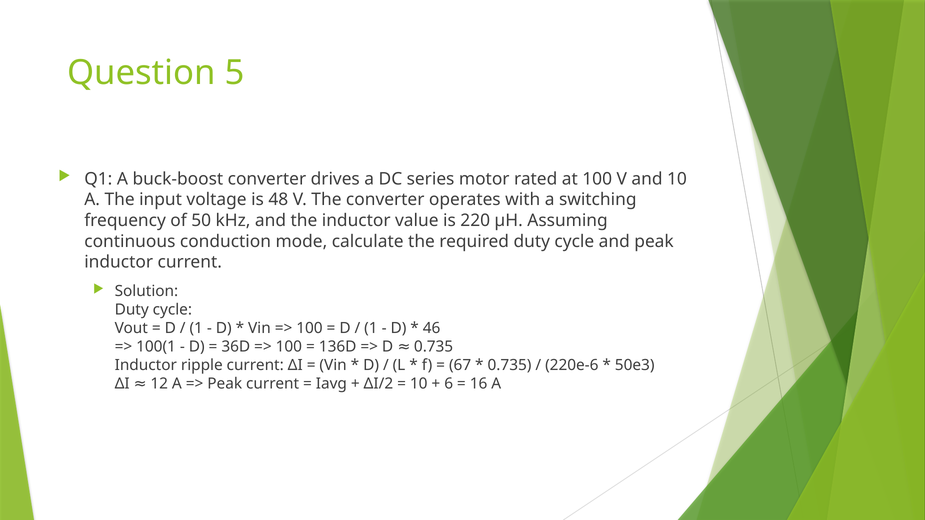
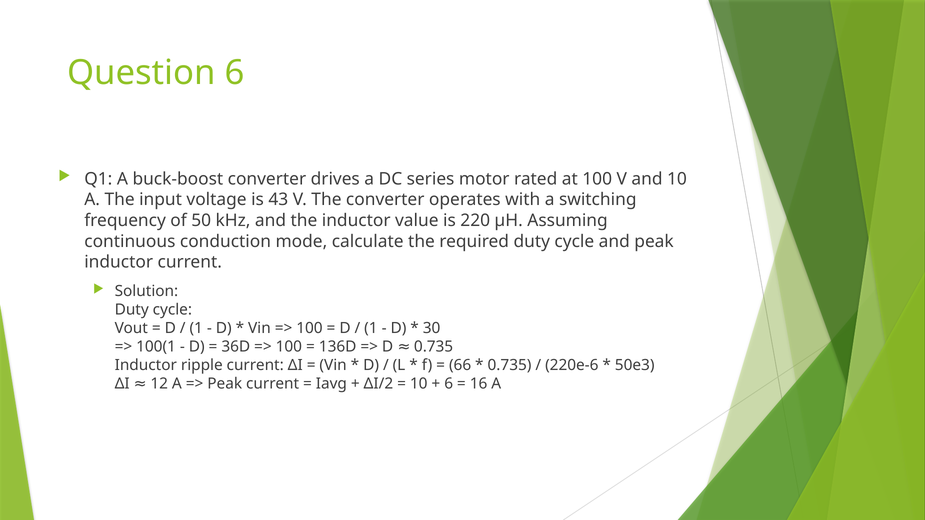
Question 5: 5 -> 6
48: 48 -> 43
46: 46 -> 30
67: 67 -> 66
